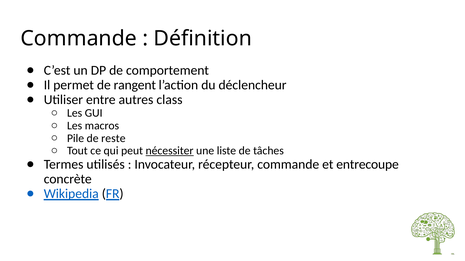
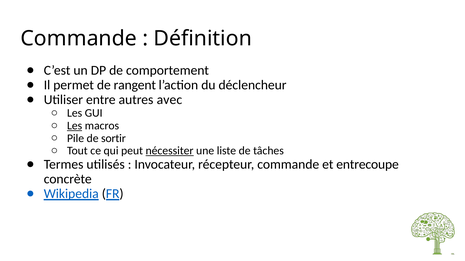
class: class -> avec
Les at (75, 126) underline: none -> present
reste: reste -> sortir
